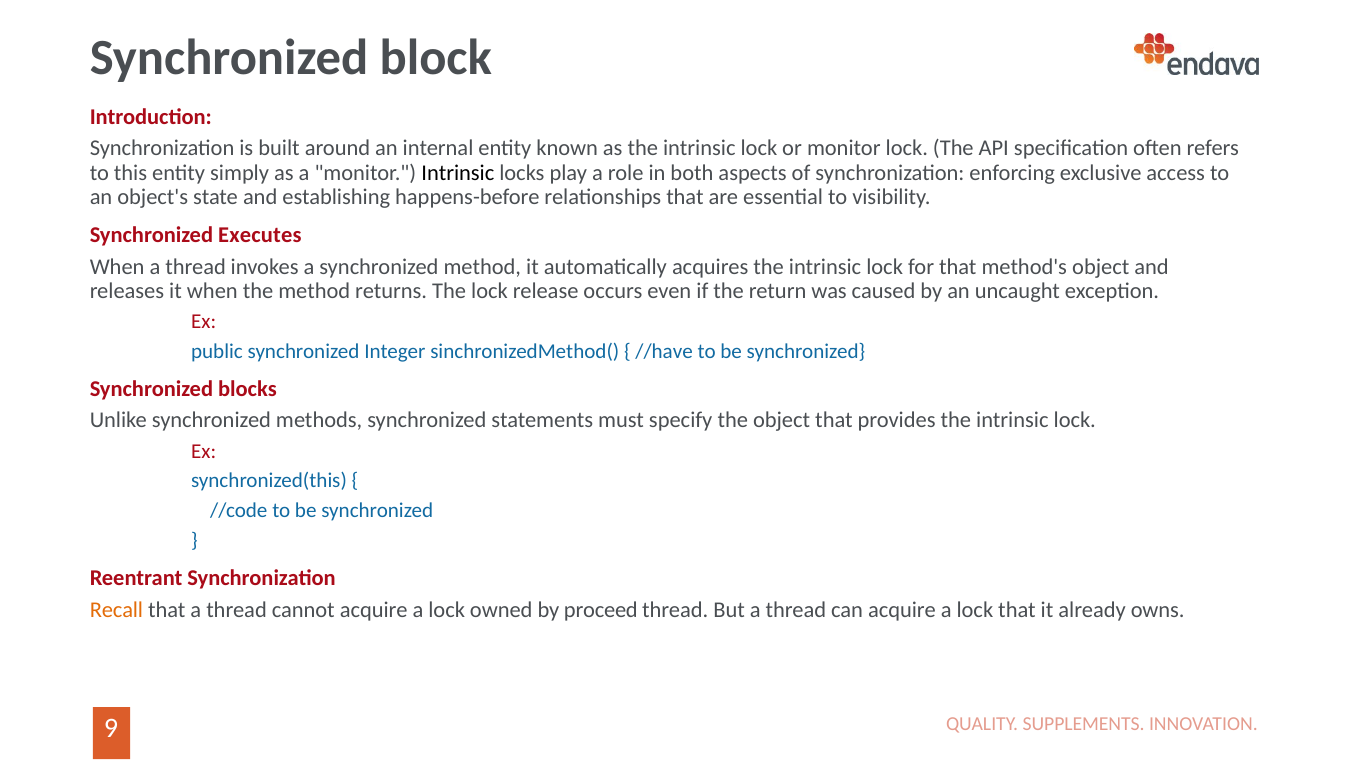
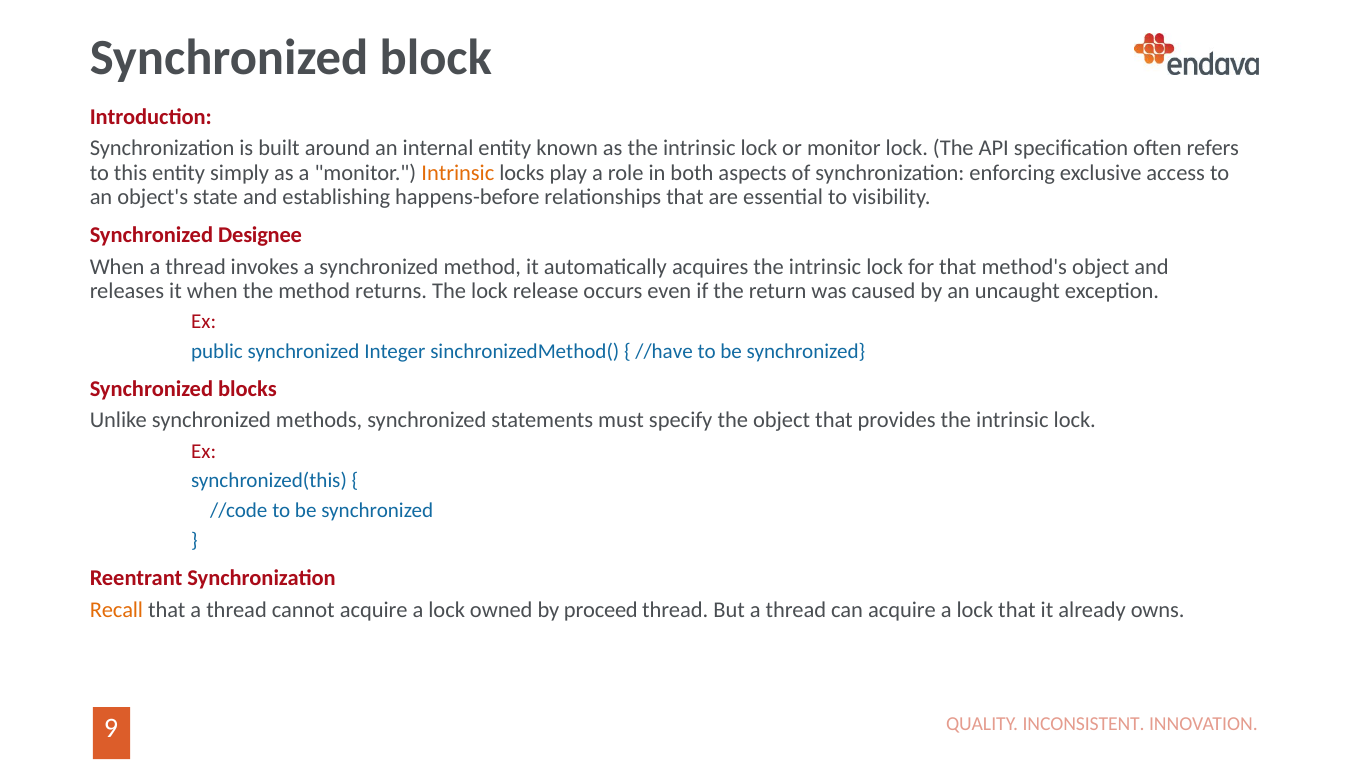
Intrinsic at (458, 173) colour: black -> orange
Executes: Executes -> Designee
SUPPLEMENTS: SUPPLEMENTS -> INCONSISTENT
